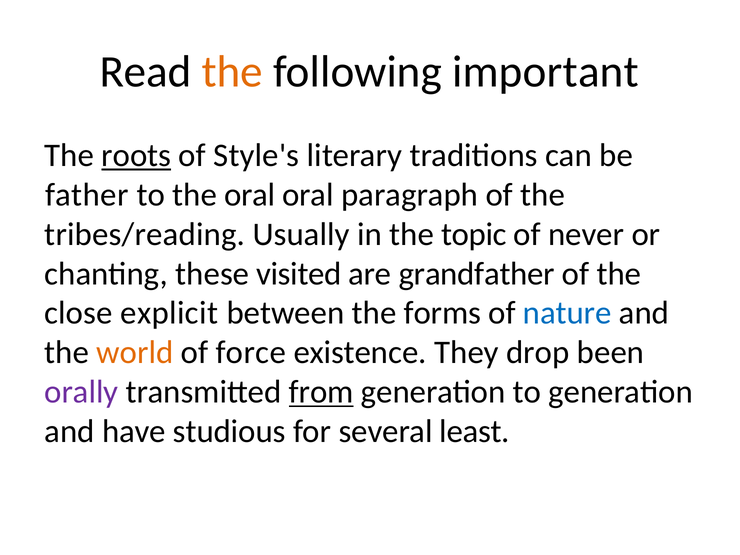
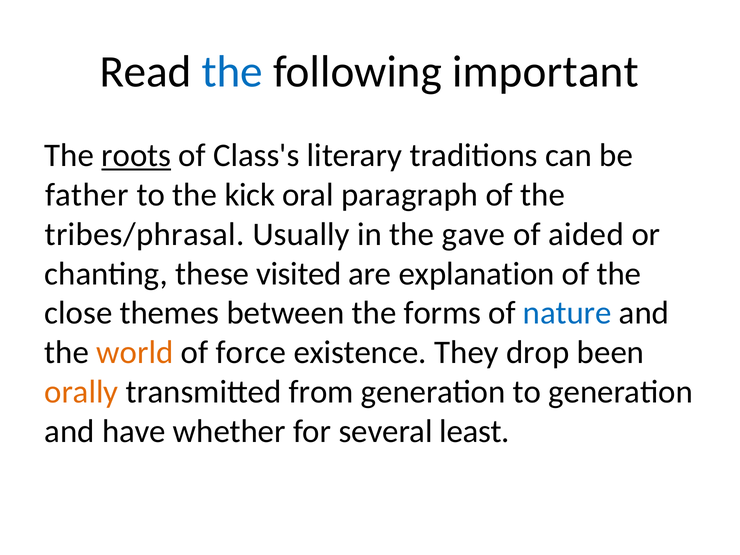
the at (232, 72) colour: orange -> blue
Style's: Style's -> Class's
the oral: oral -> kick
tribes/reading: tribes/reading -> tribes/phrasal
topic: topic -> gave
never: never -> aided
grandfather: grandfather -> explanation
explicit: explicit -> themes
orally colour: purple -> orange
from underline: present -> none
studious: studious -> whether
